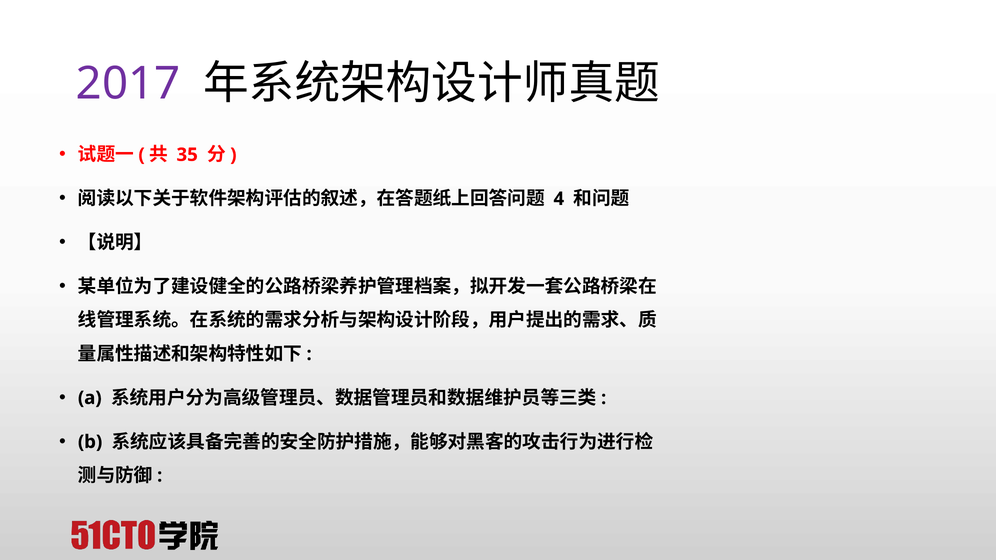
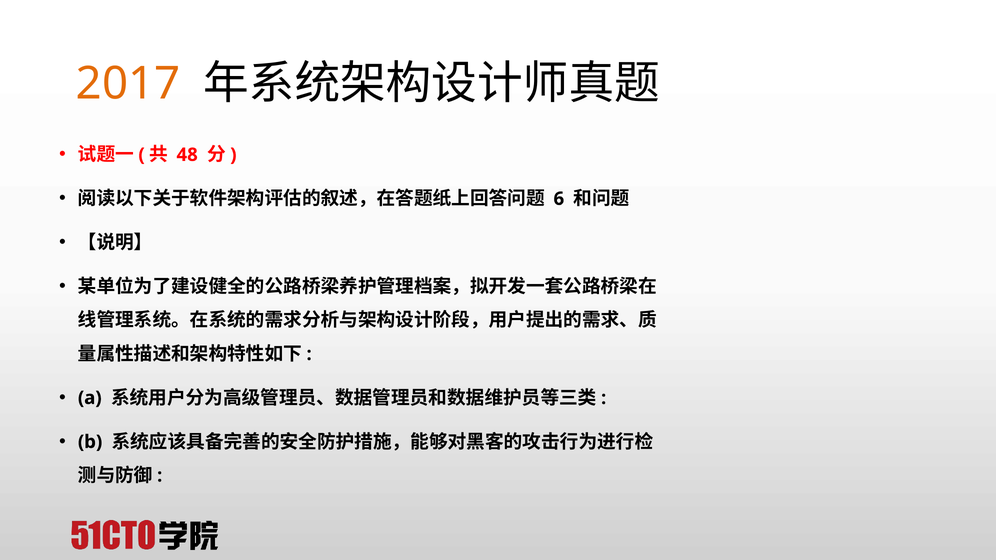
2017 colour: purple -> orange
35: 35 -> 48
4: 4 -> 6
